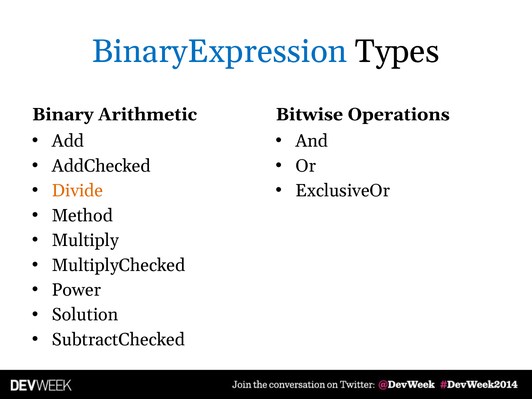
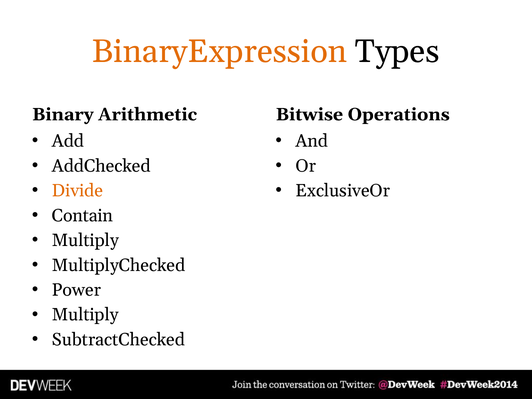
BinaryExpression colour: blue -> orange
Method: Method -> Contain
Solution at (85, 315): Solution -> Multiply
